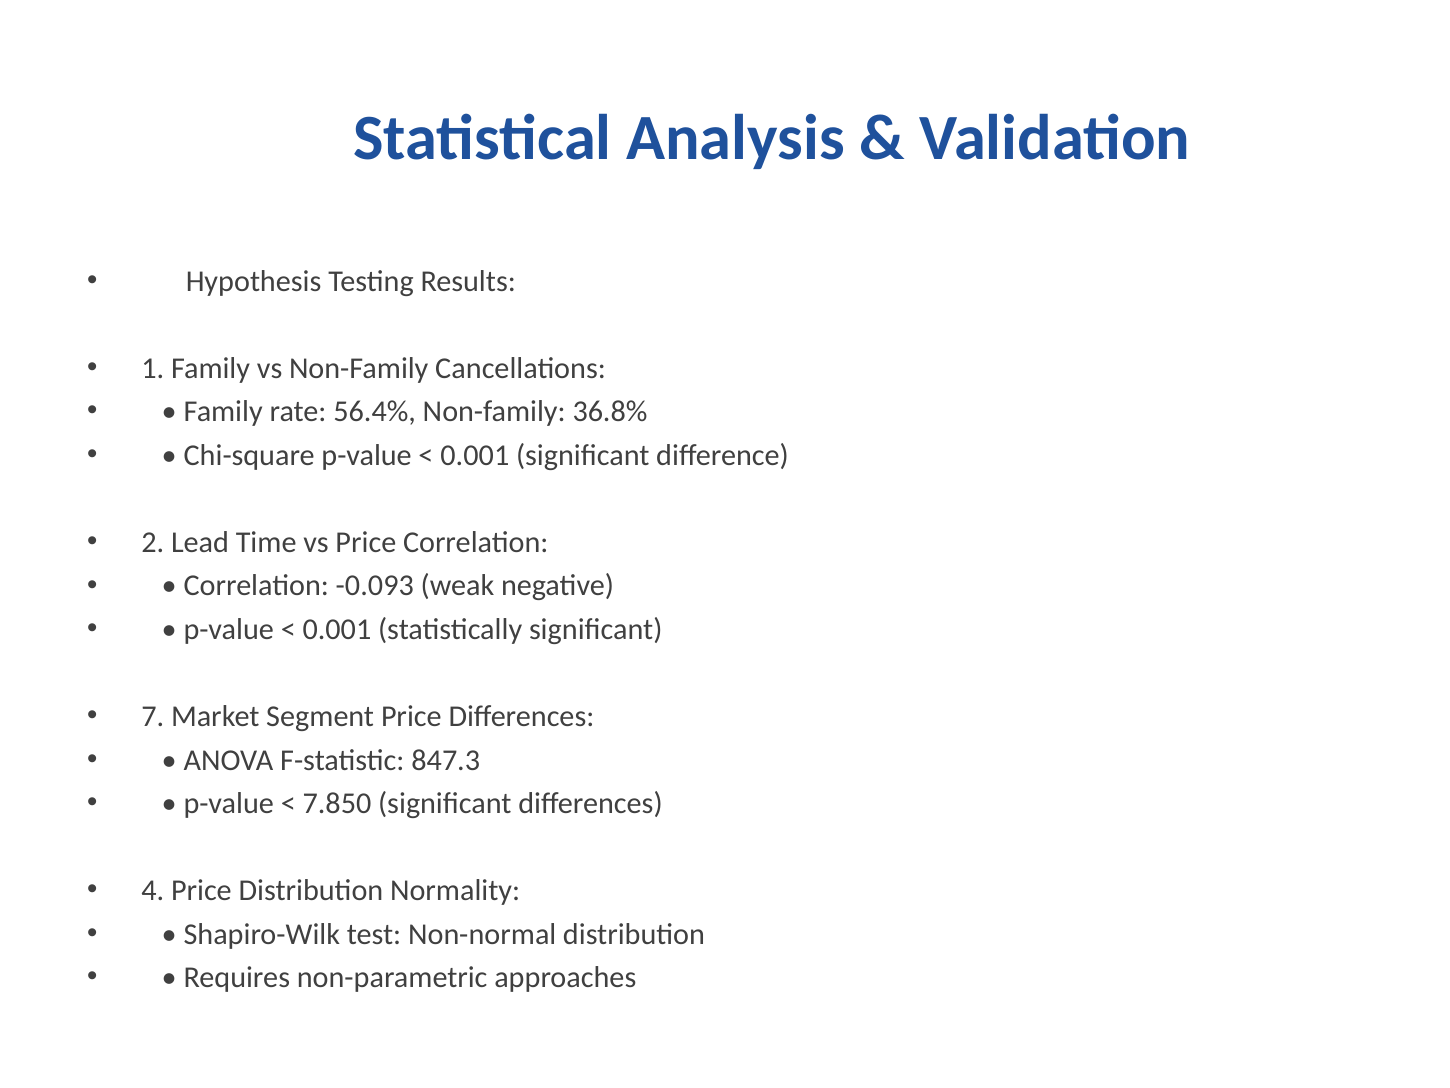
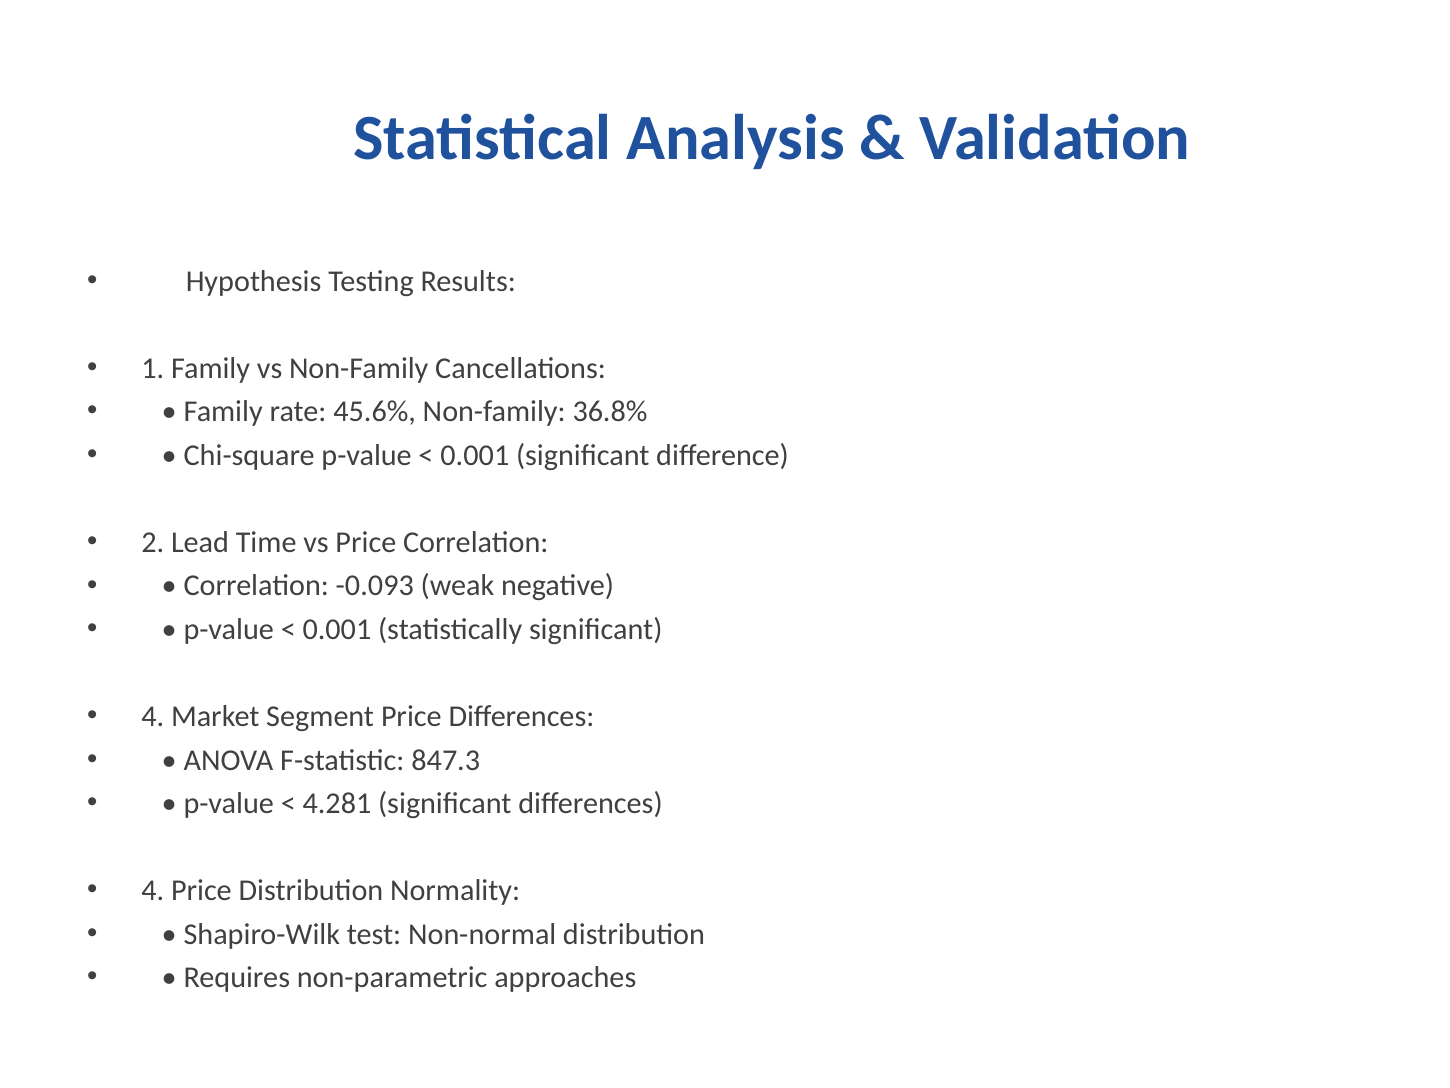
56.4%: 56.4% -> 45.6%
7 at (153, 716): 7 -> 4
7.850: 7.850 -> 4.281
